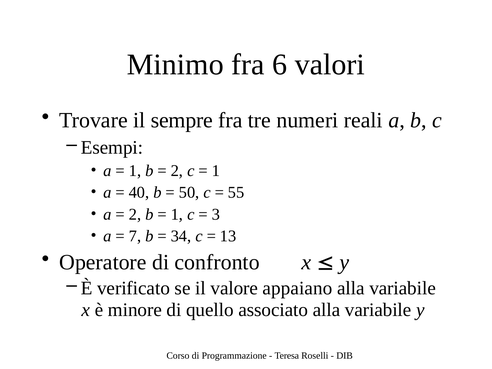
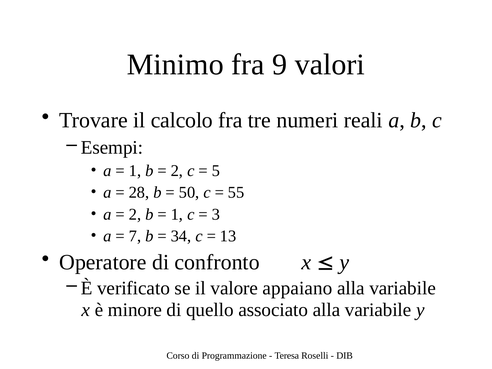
6: 6 -> 9
sempre: sempre -> calcolo
1 at (216, 171): 1 -> 5
40: 40 -> 28
